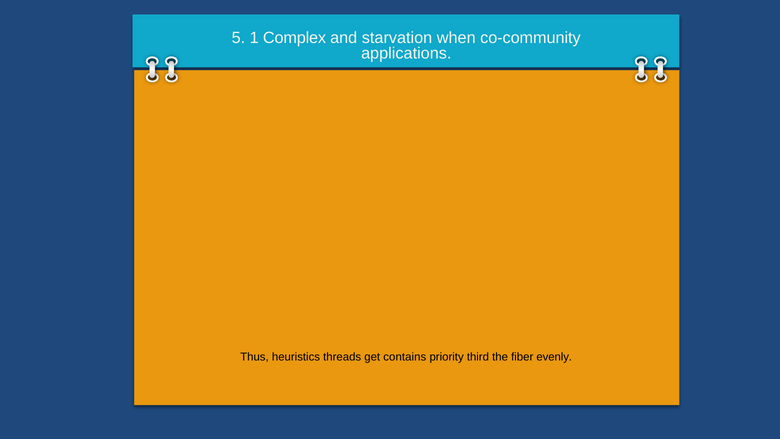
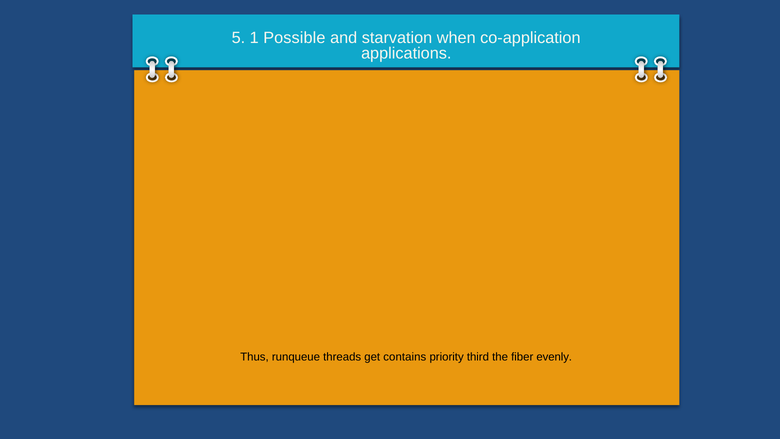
Complex: Complex -> Possible
co-community: co-community -> co-application
heuristics: heuristics -> runqueue
